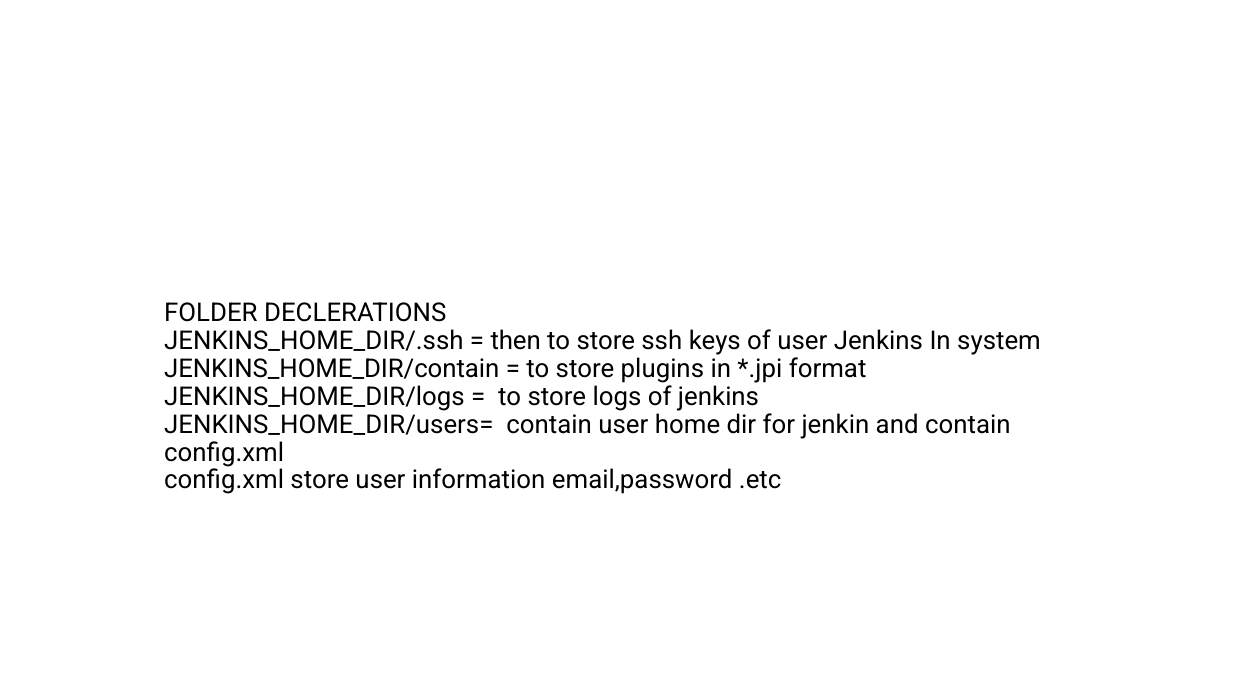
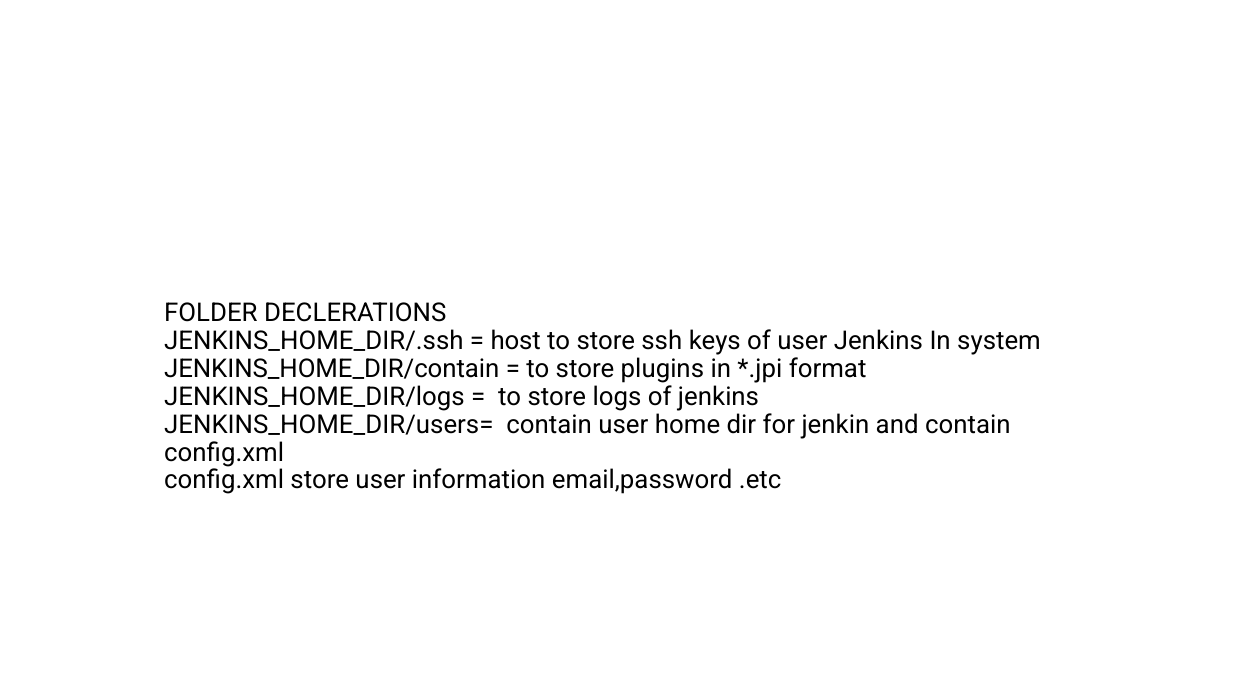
then: then -> host
